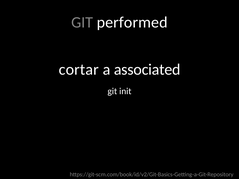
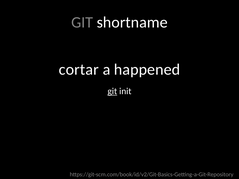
performed: performed -> shortname
associated: associated -> happened
git at (112, 91) underline: none -> present
